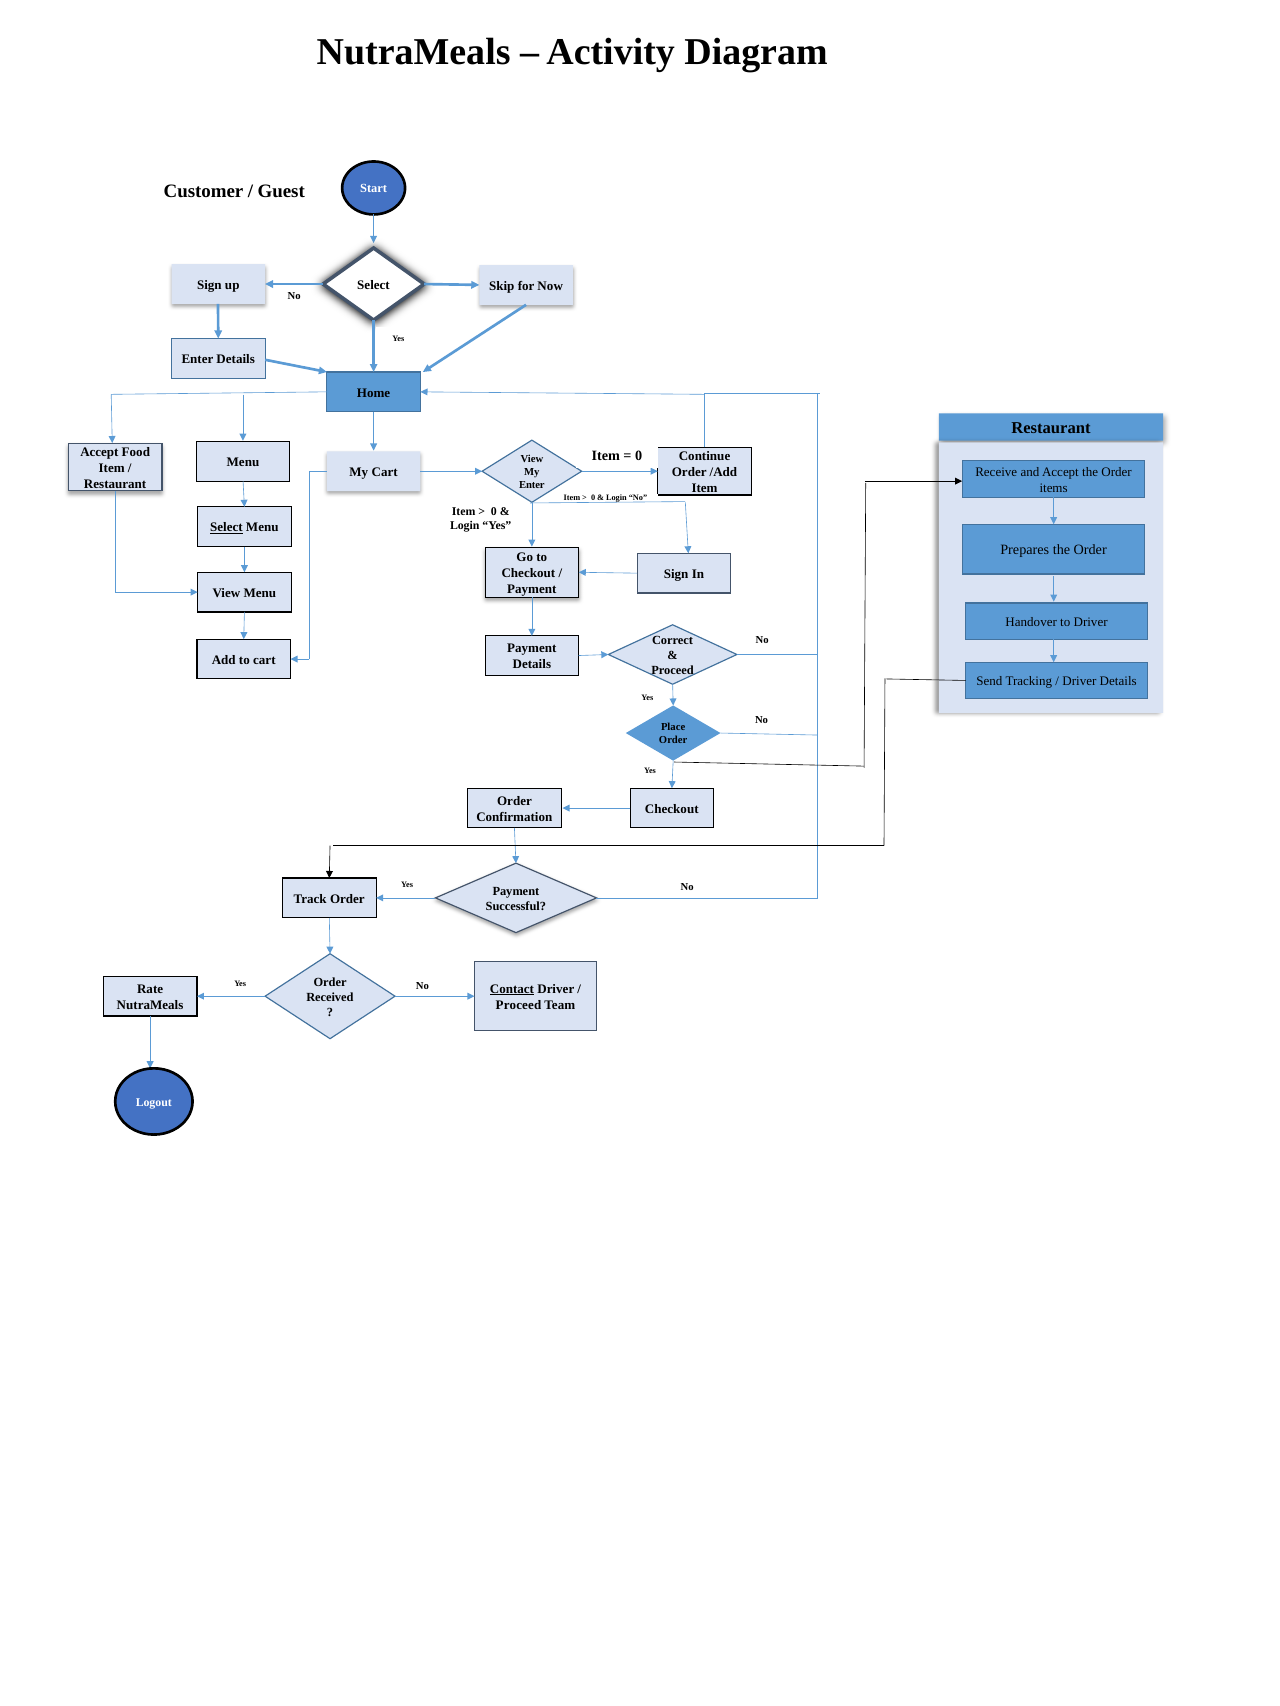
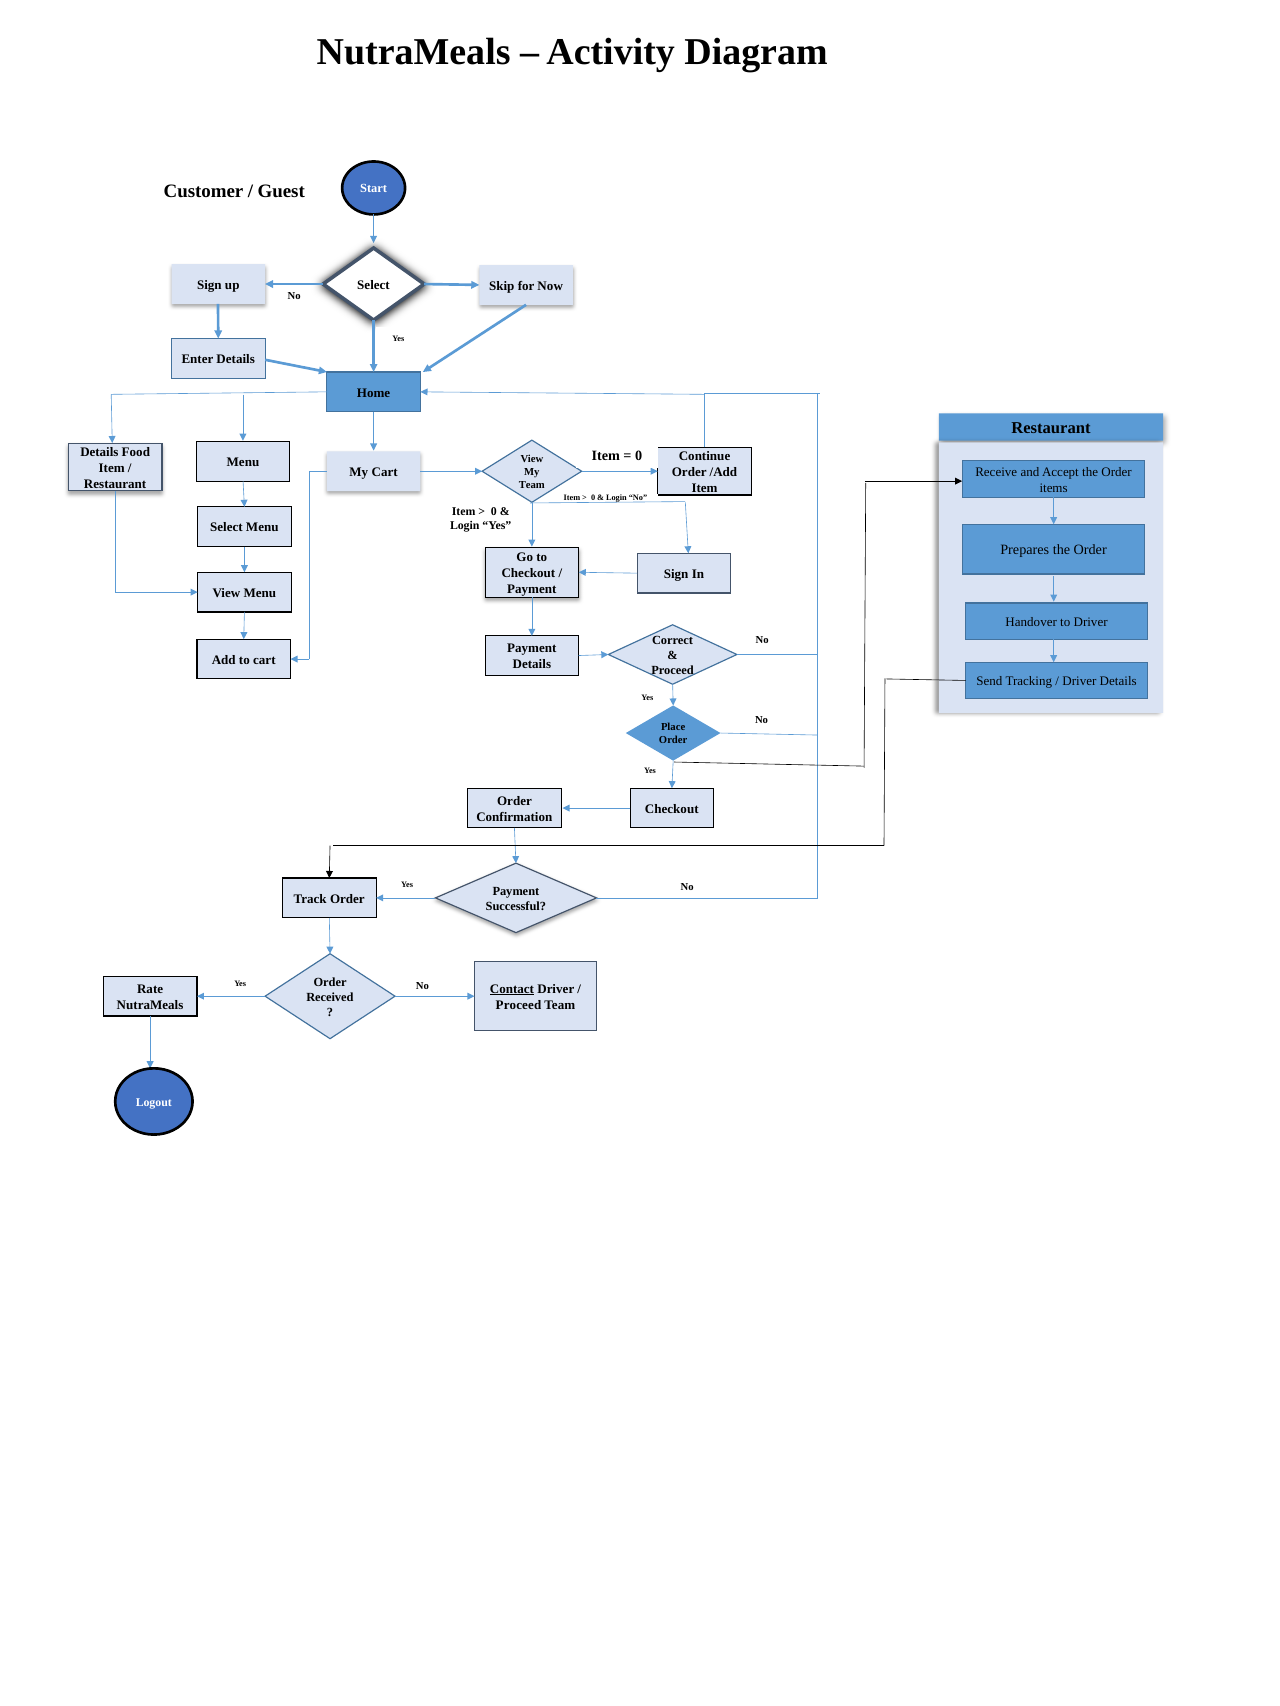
Accept at (99, 453): Accept -> Details
Enter at (532, 485): Enter -> Team
Select at (226, 528) underline: present -> none
